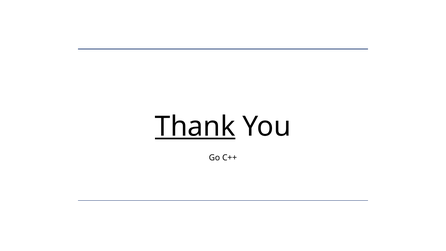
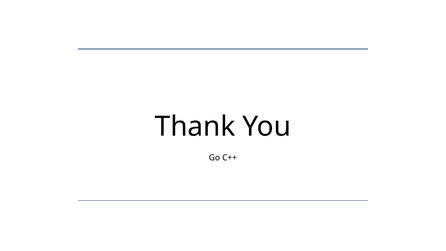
Thank underline: present -> none
